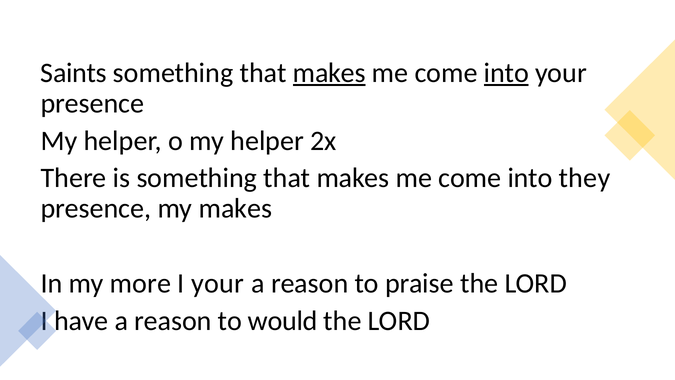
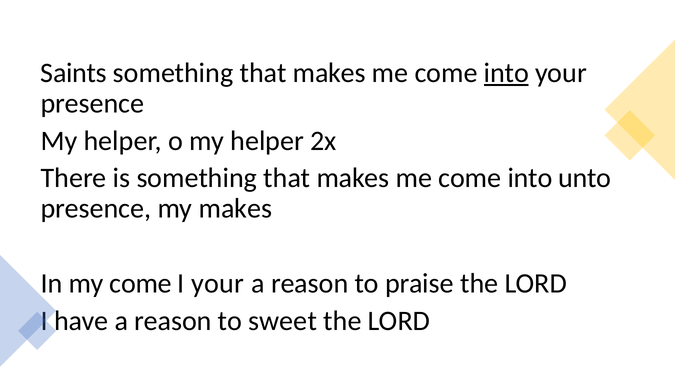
makes at (329, 73) underline: present -> none
they: they -> unto
my more: more -> come
would: would -> sweet
